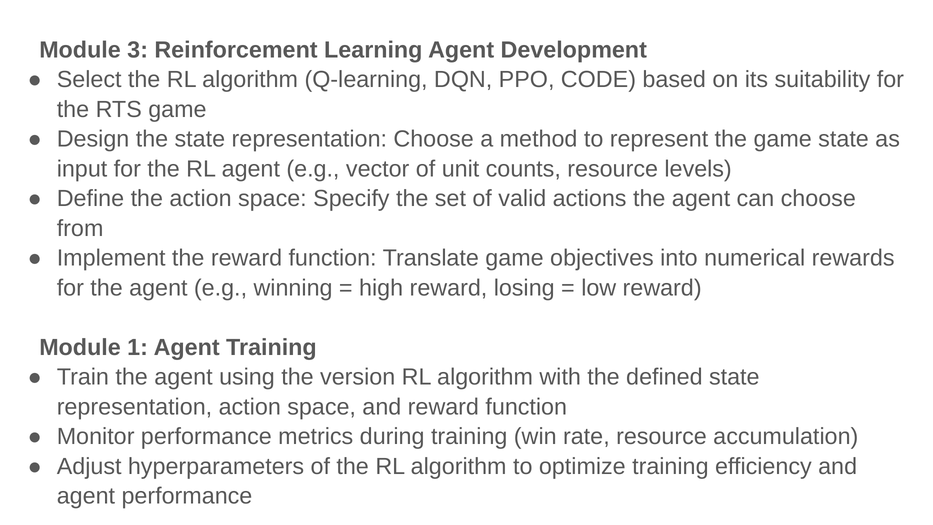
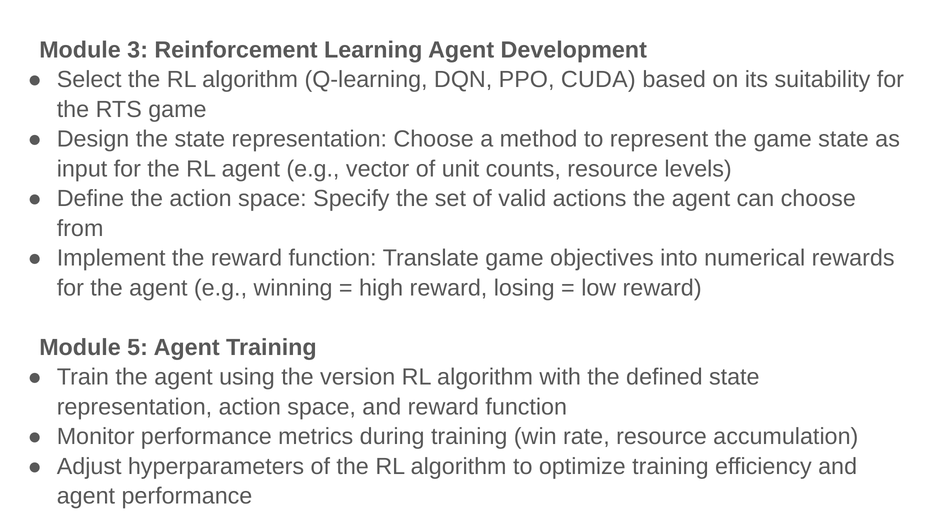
CODE: CODE -> CUDA
1: 1 -> 5
